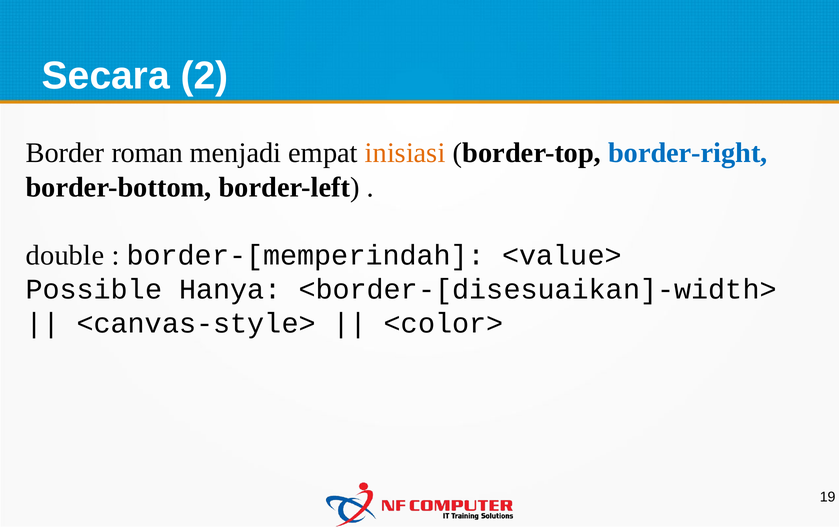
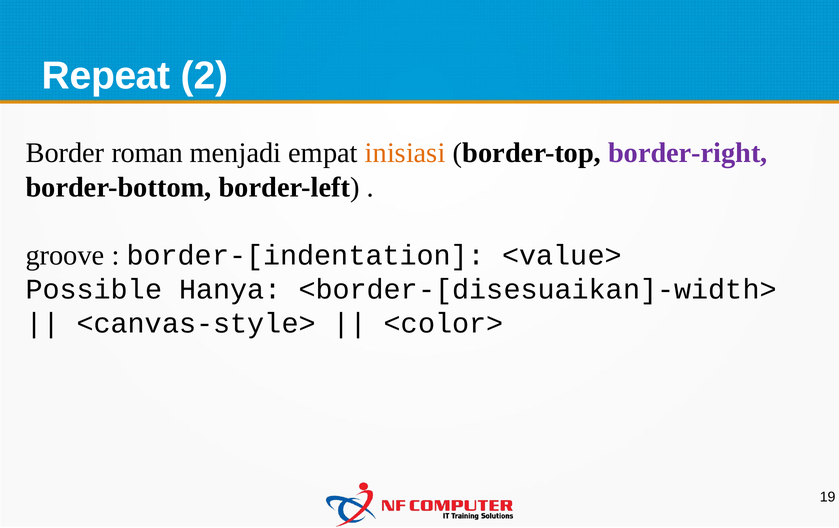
Secara: Secara -> Repeat
border-right colour: blue -> purple
double: double -> groove
border-[memperindah: border-[memperindah -> border-[indentation
